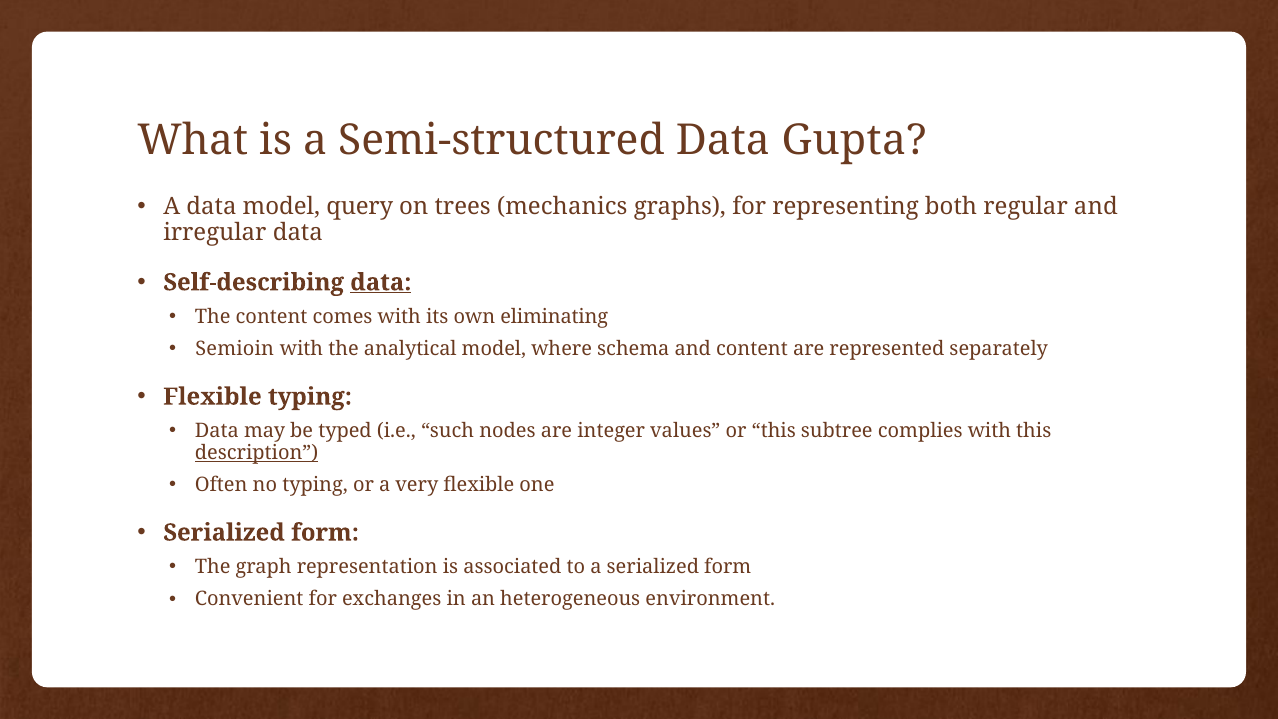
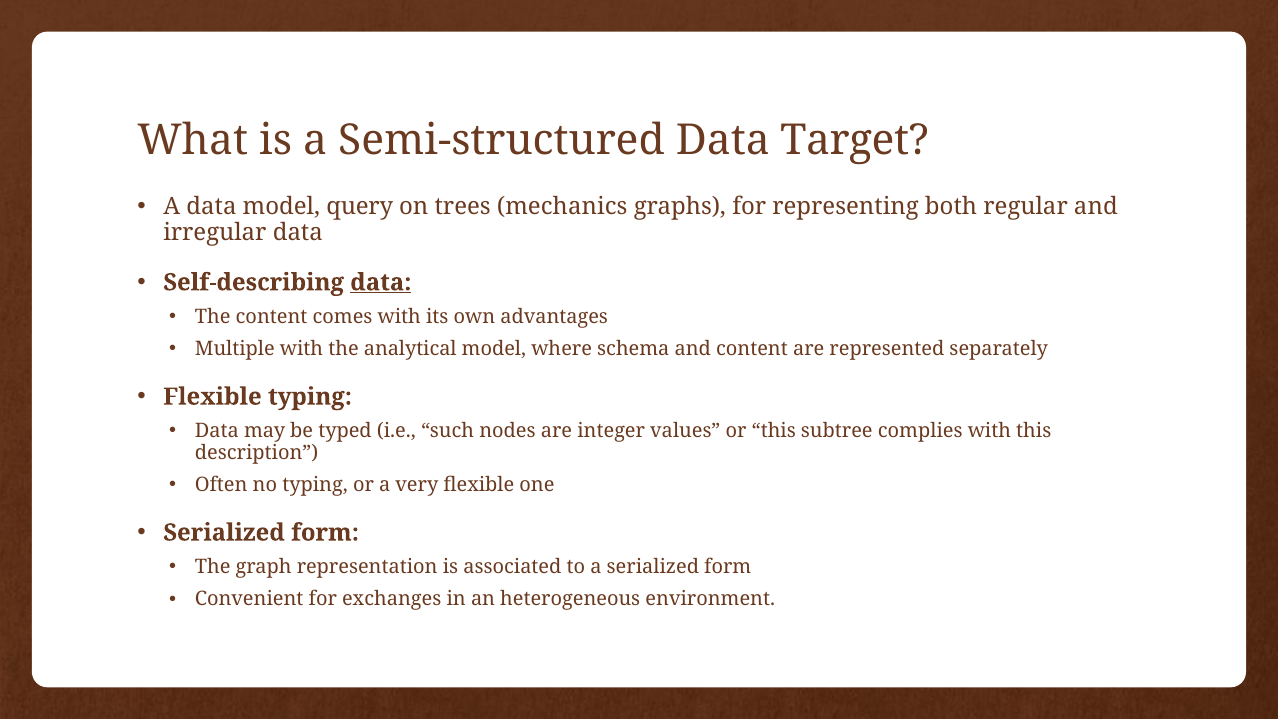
Gupta: Gupta -> Target
eliminating: eliminating -> advantages
Semioin: Semioin -> Multiple
description underline: present -> none
